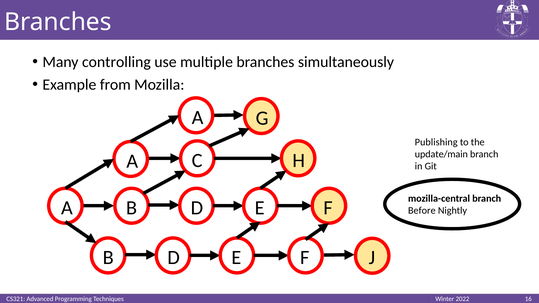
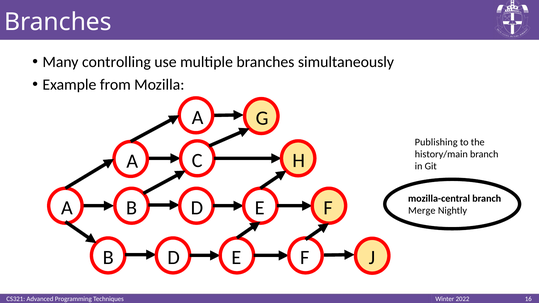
update/main: update/main -> history/main
Before: Before -> Merge
